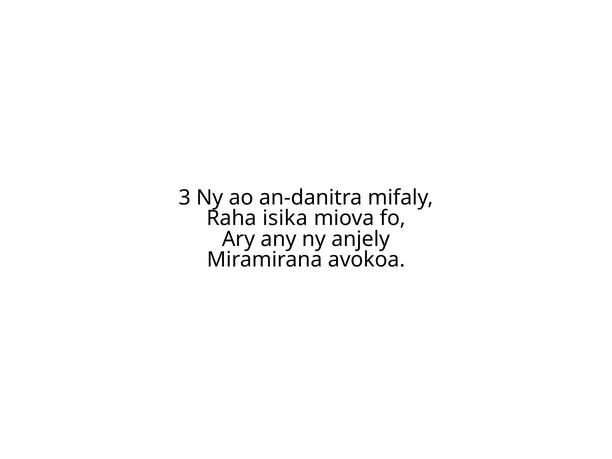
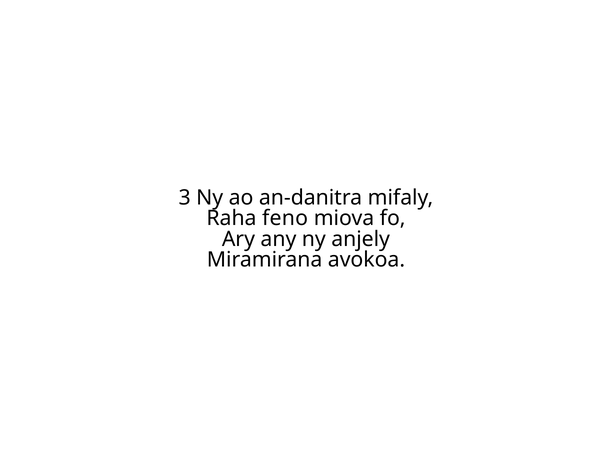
isika: isika -> feno
